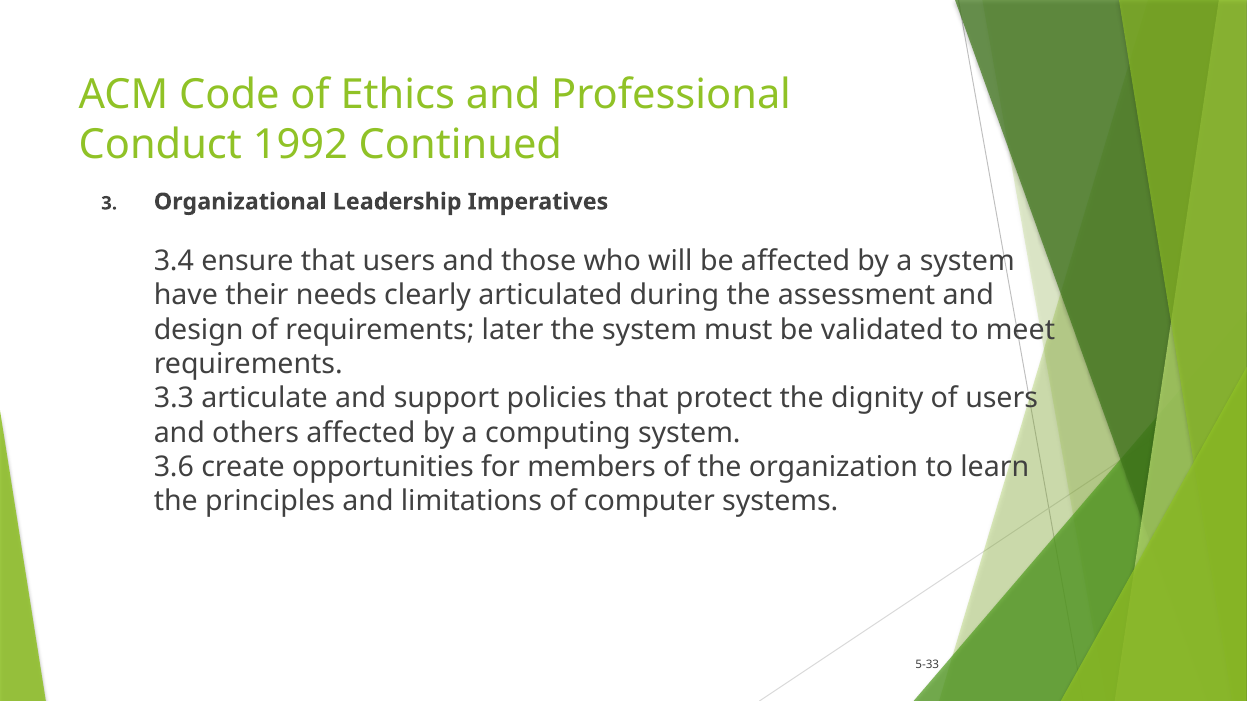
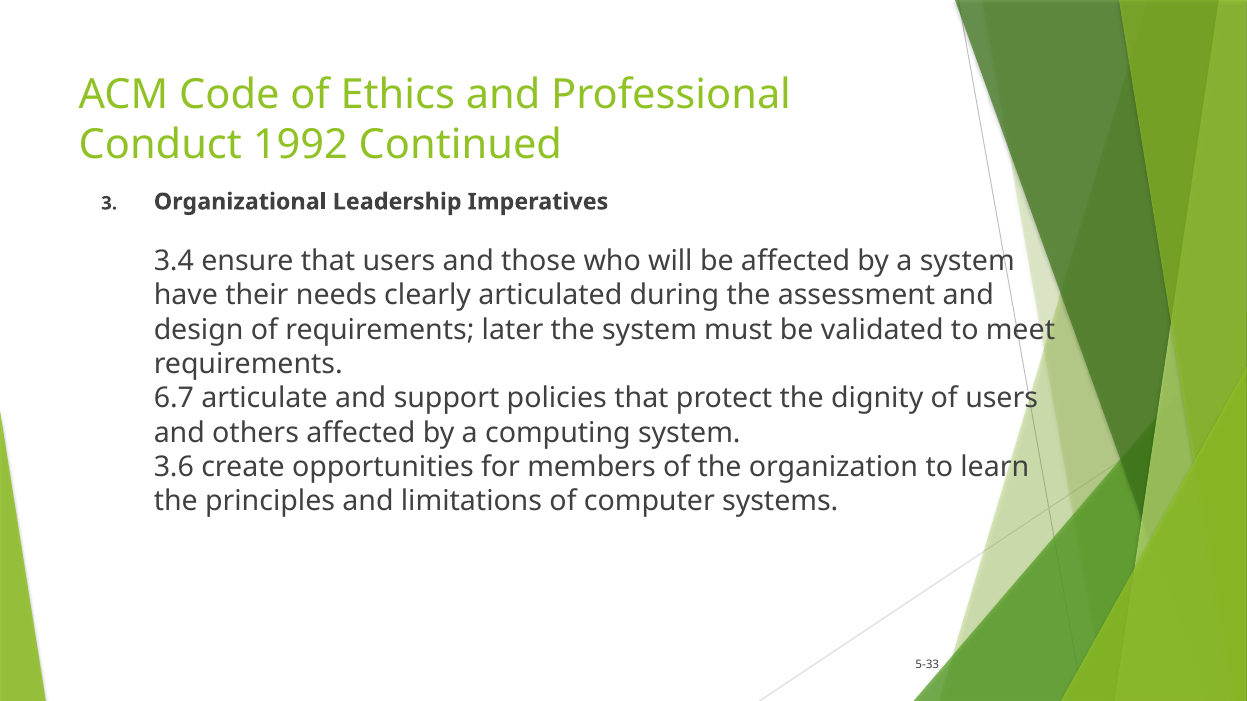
3.3: 3.3 -> 6.7
